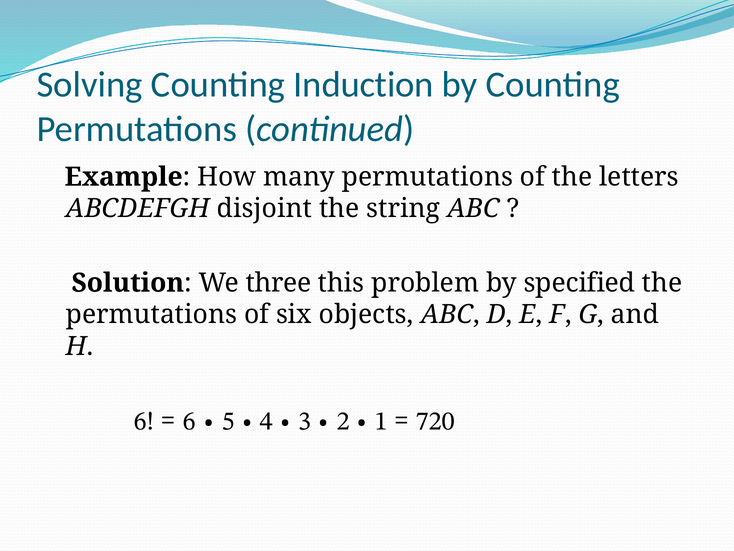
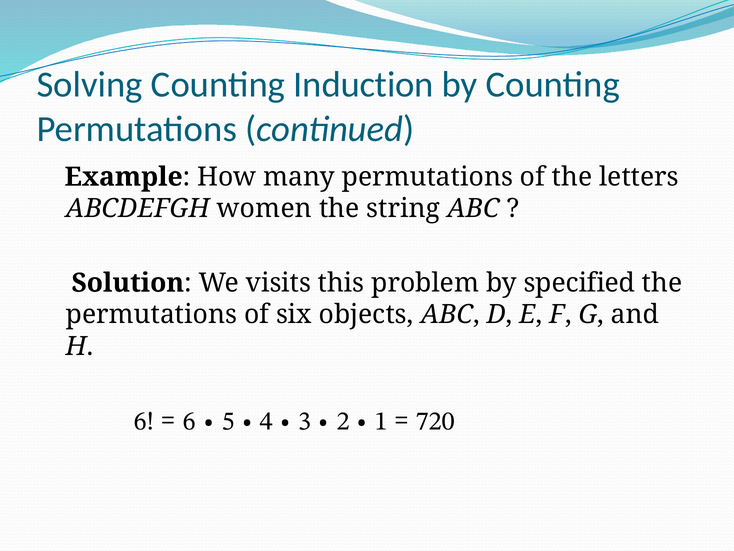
disjoint: disjoint -> women
three: three -> visits
